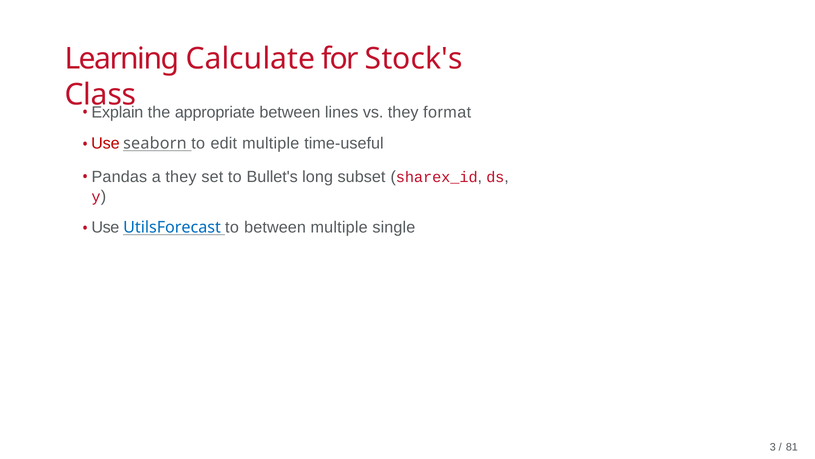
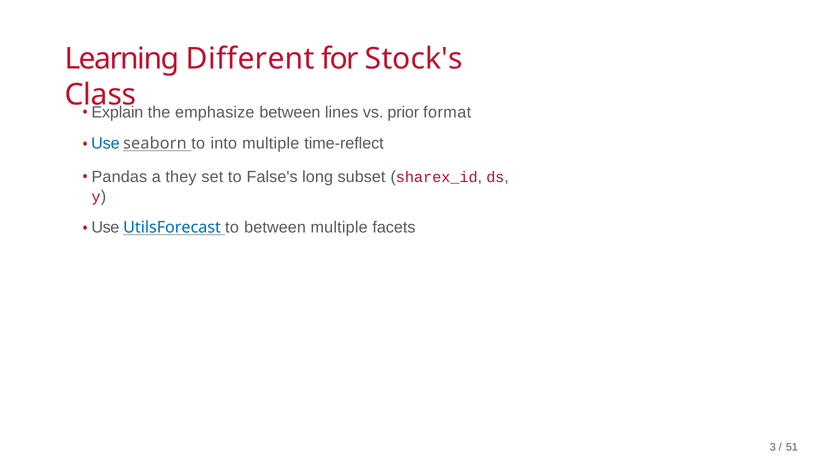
Calculate: Calculate -> Different
appropriate: appropriate -> emphasize
vs they: they -> prior
Use at (105, 143) colour: red -> blue
edit: edit -> into
time-useful: time-useful -> time-reflect
Bullet's: Bullet's -> False's
single: single -> facets
81: 81 -> 51
